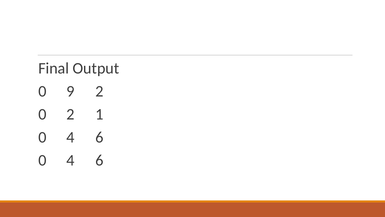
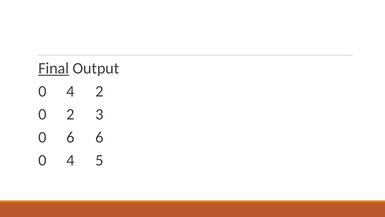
Final underline: none -> present
9 at (70, 91): 9 -> 4
1: 1 -> 3
4 at (70, 137): 4 -> 6
6 at (99, 160): 6 -> 5
